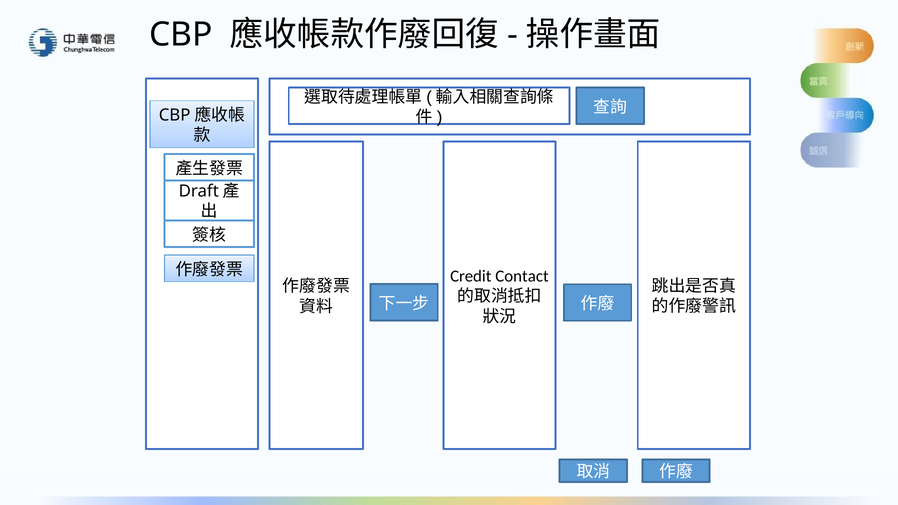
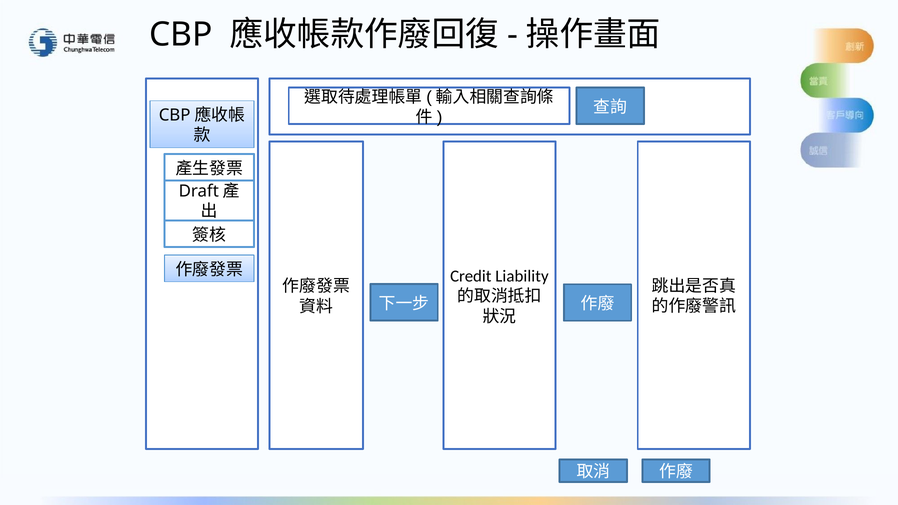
Contact: Contact -> Liability
